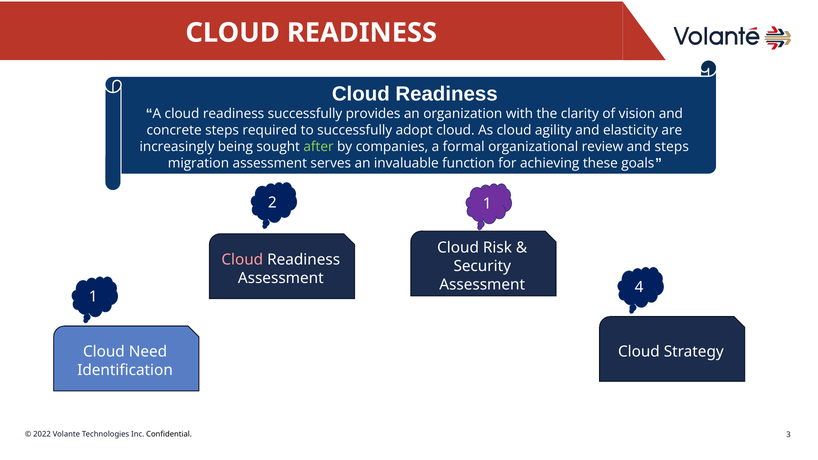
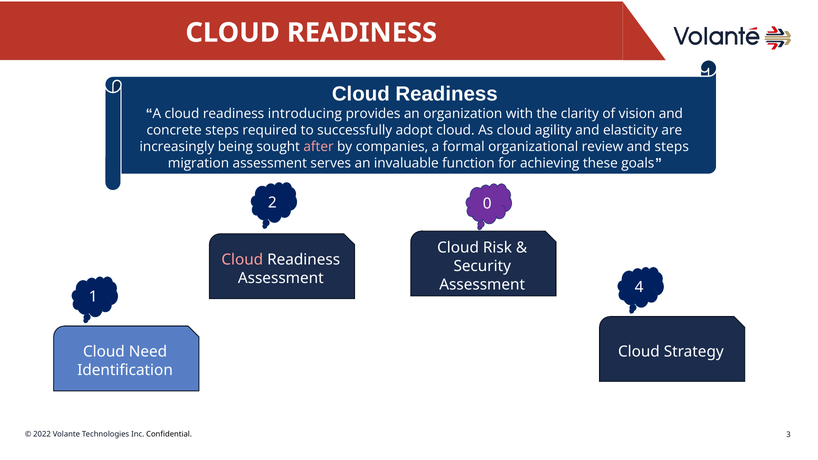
readiness successfully: successfully -> introducing
after colour: light green -> pink
2 1: 1 -> 0
